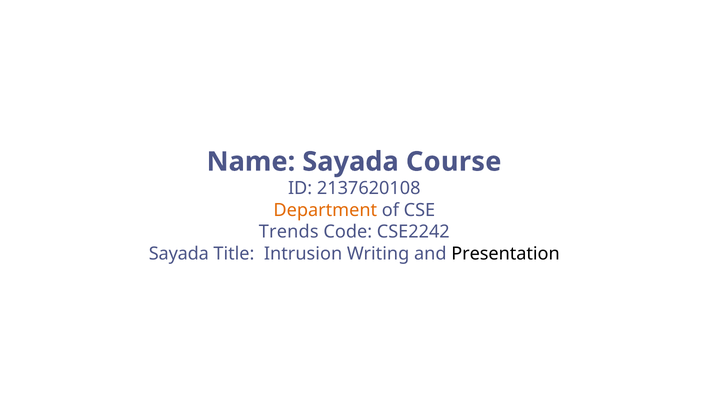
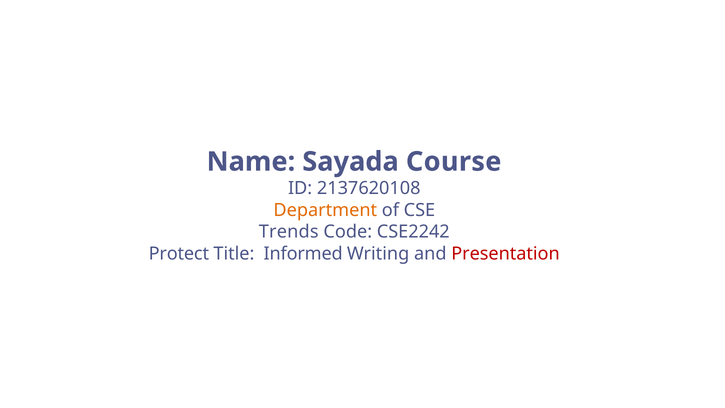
Sayada at (179, 253): Sayada -> Protect
Intrusion: Intrusion -> Informed
Presentation colour: black -> red
